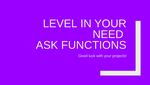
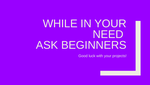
LEVEL: LEVEL -> WHILE
FUNCTIONS: FUNCTIONS -> BEGINNERS
